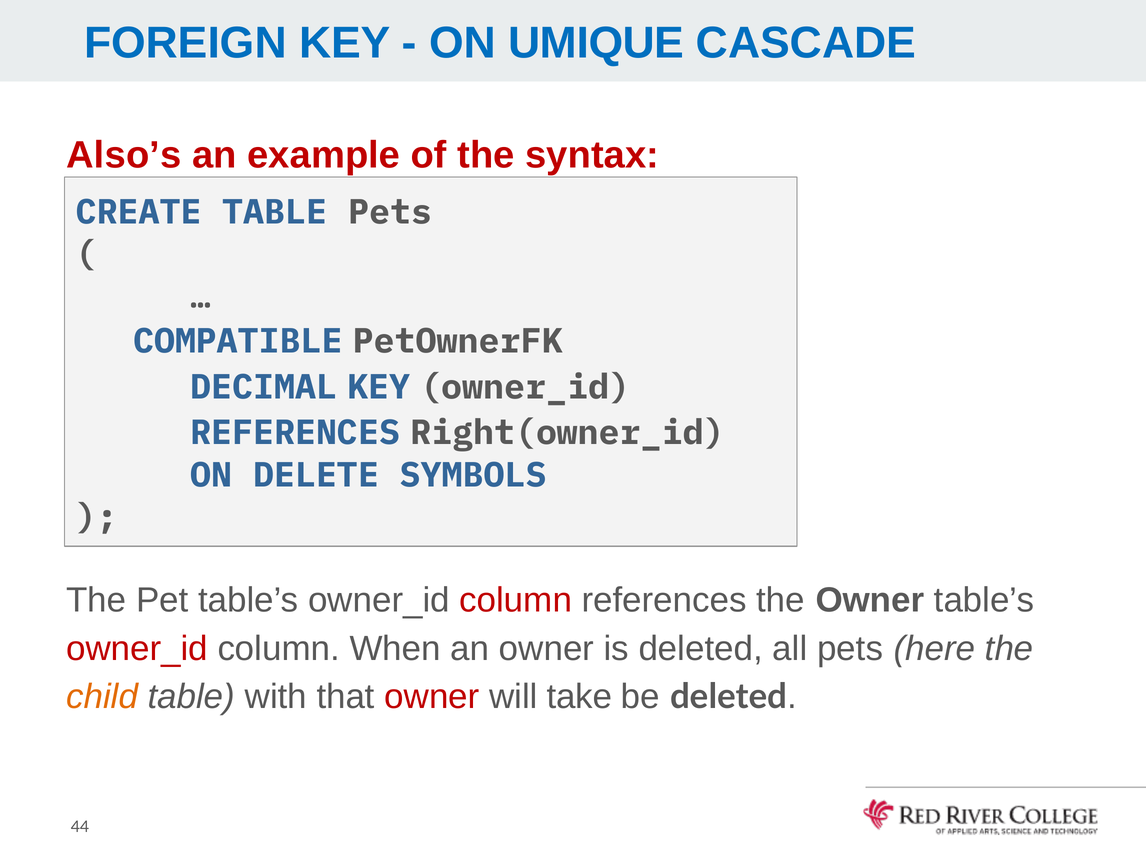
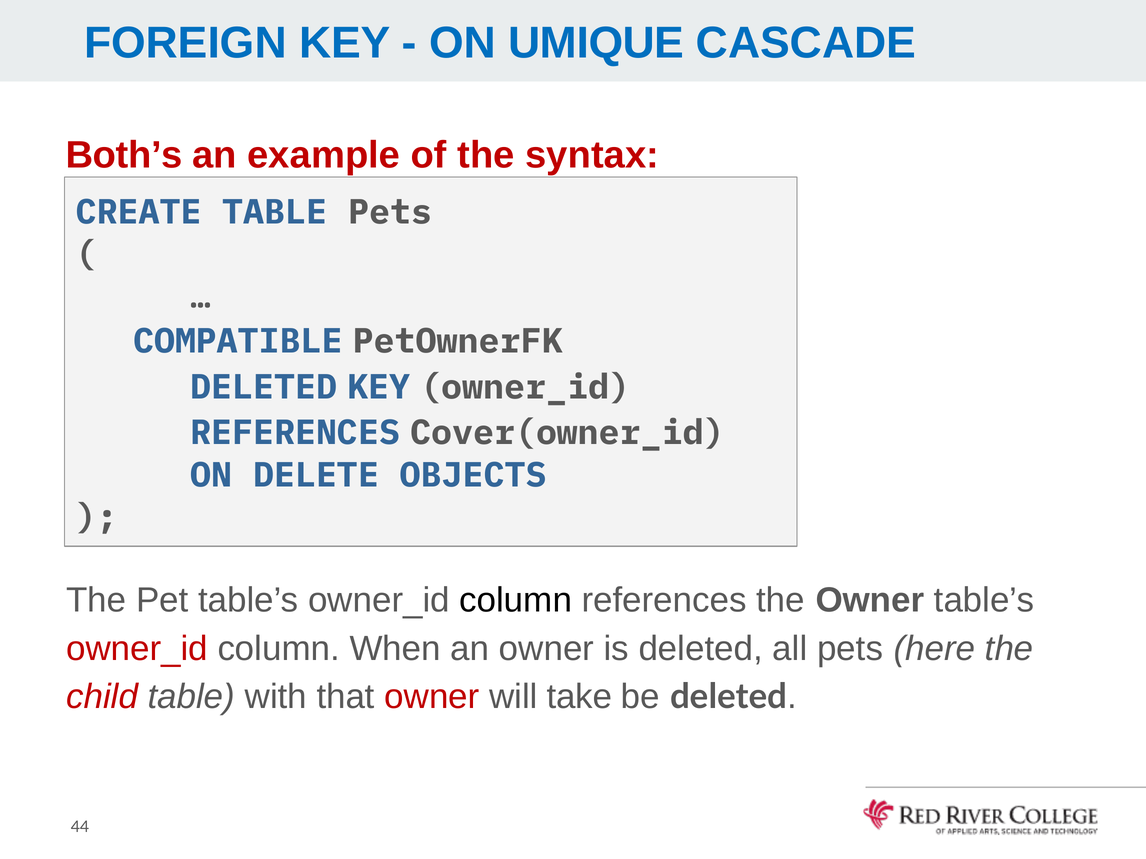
Also’s: Also’s -> Both’s
DECIMAL at (264, 387): DECIMAL -> DELETED
Right(owner_id: Right(owner_id -> Cover(owner_id
SYMBOLS: SYMBOLS -> OBJECTS
column at (516, 601) colour: red -> black
child colour: orange -> red
